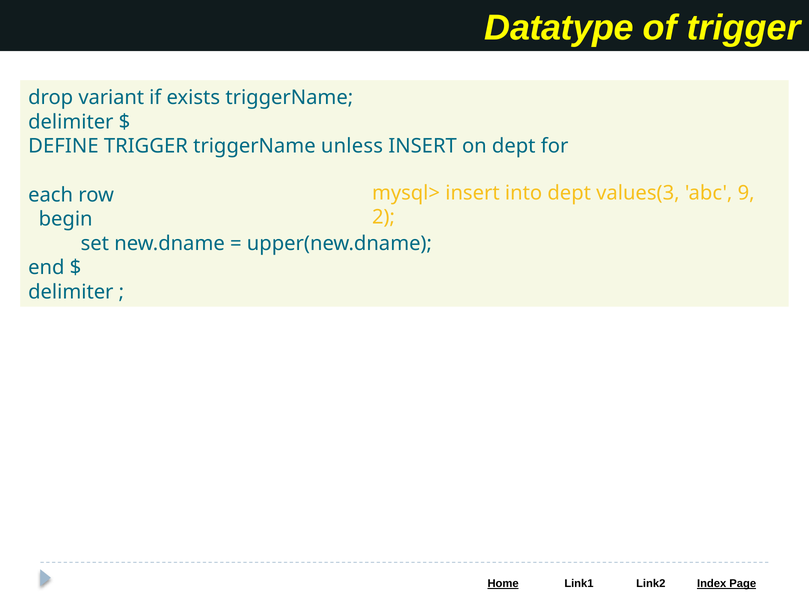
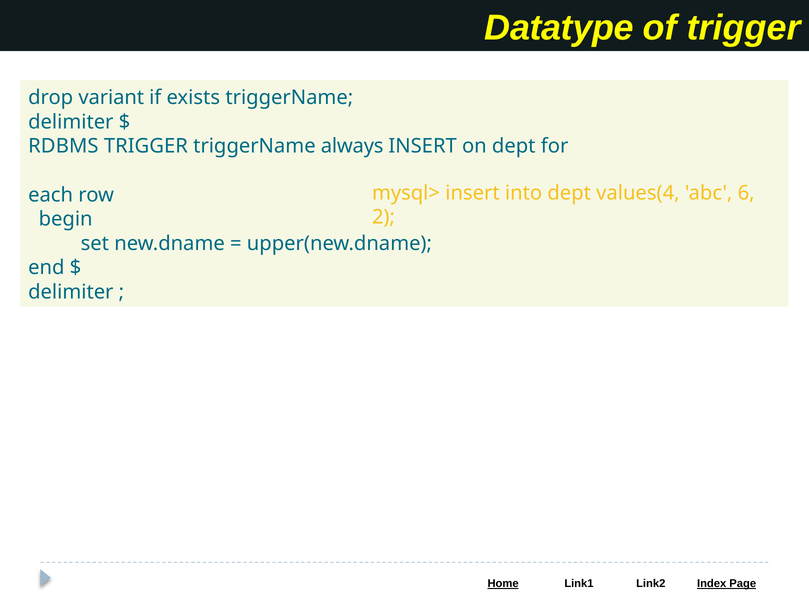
DEFINE: DEFINE -> RDBMS
unless: unless -> always
values(3: values(3 -> values(4
9: 9 -> 6
